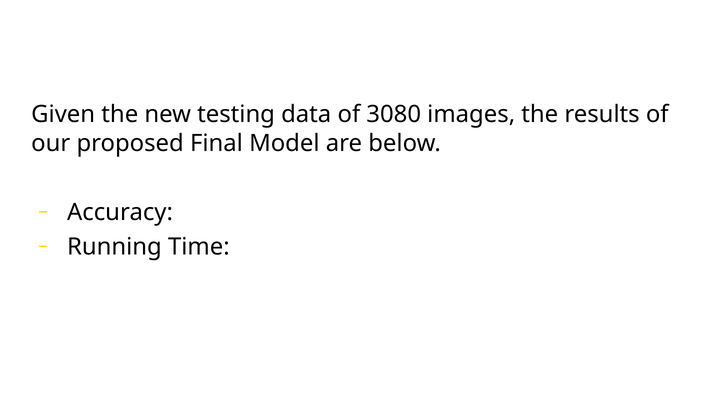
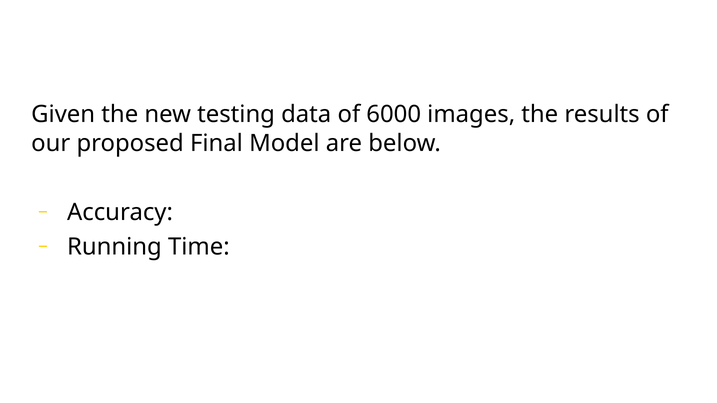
3080: 3080 -> 6000
